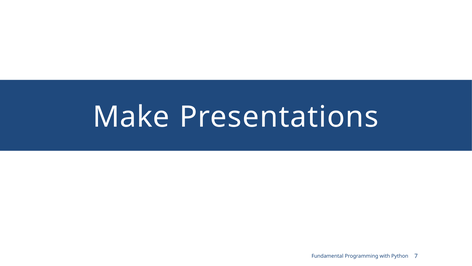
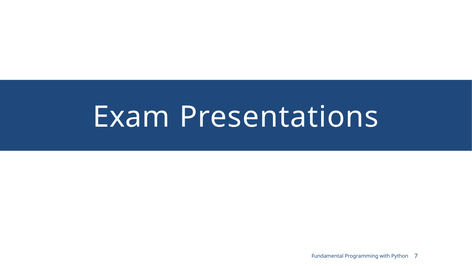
Make: Make -> Exam
